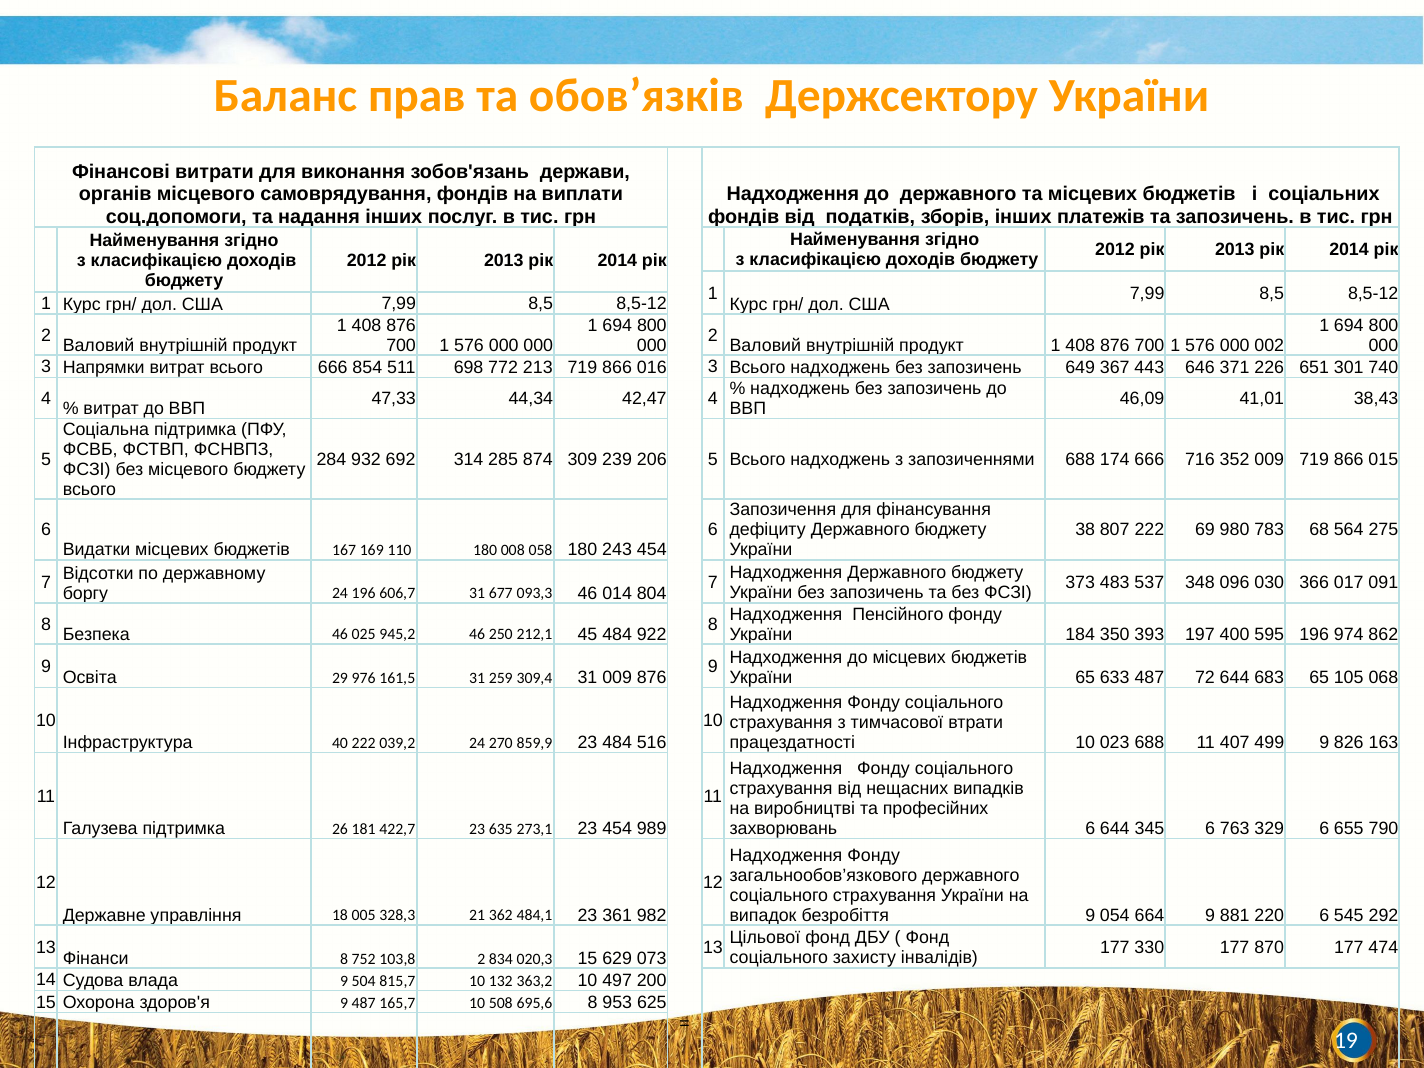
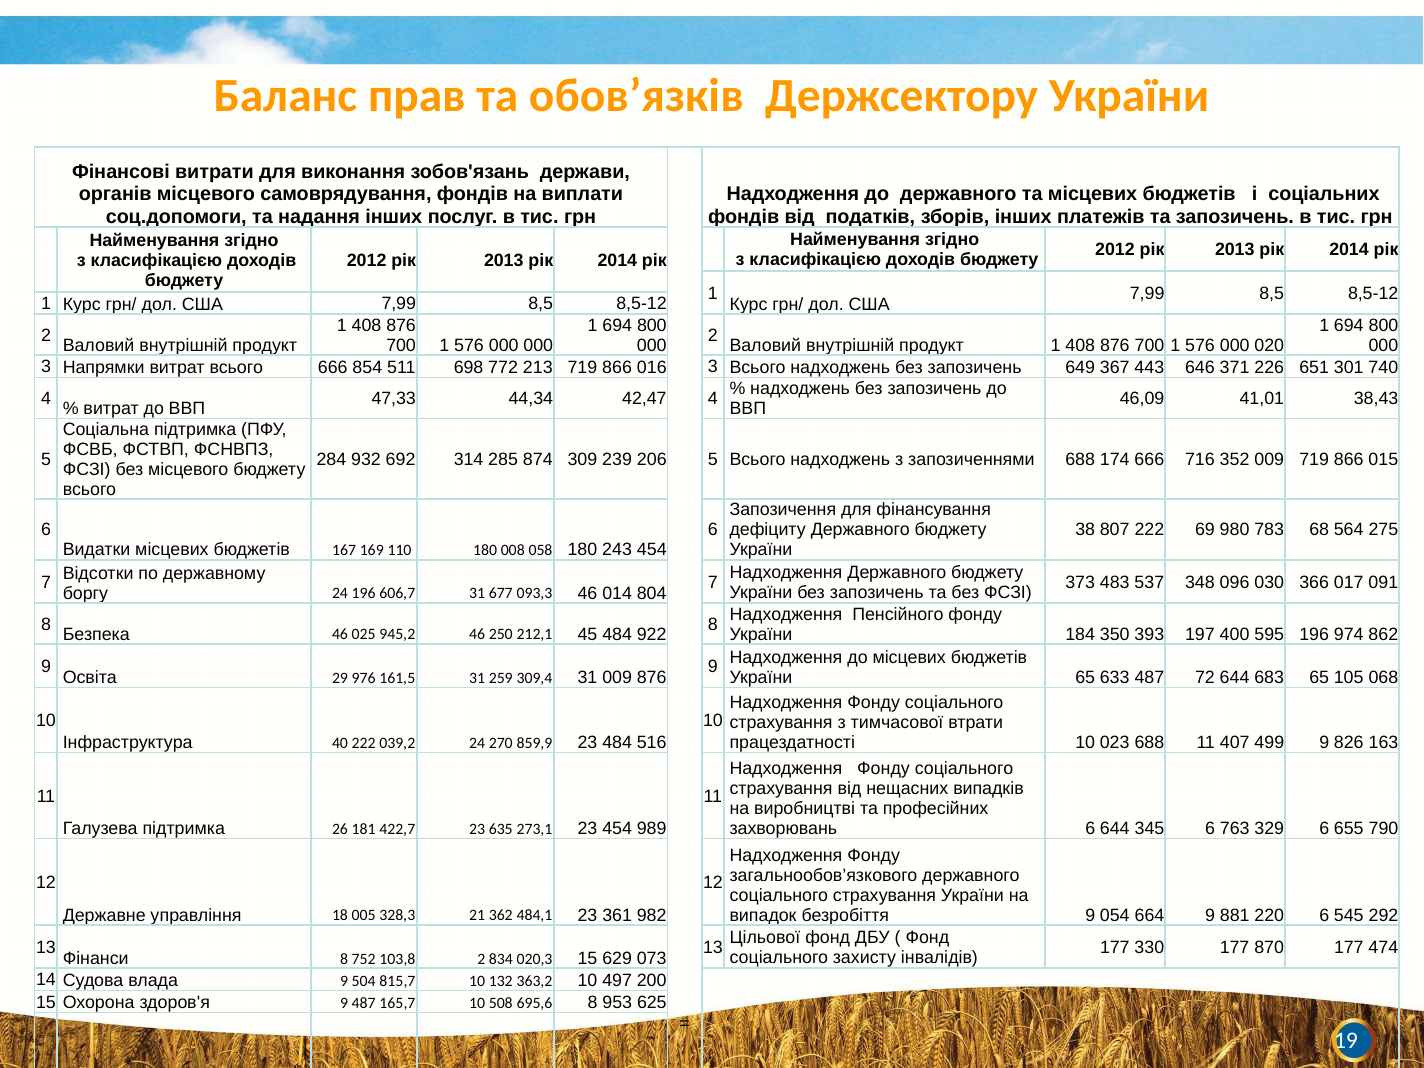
002: 002 -> 020
